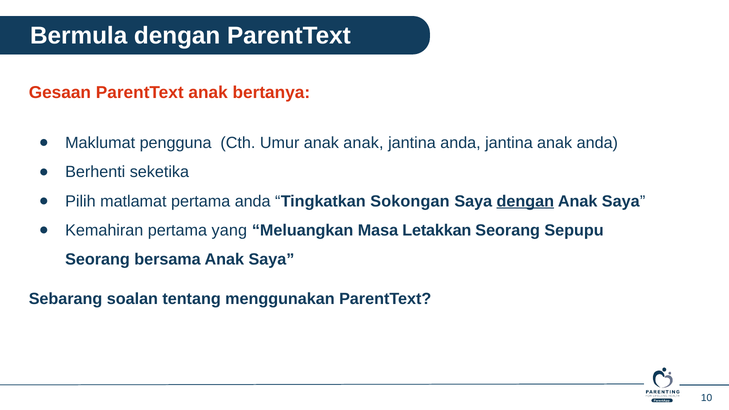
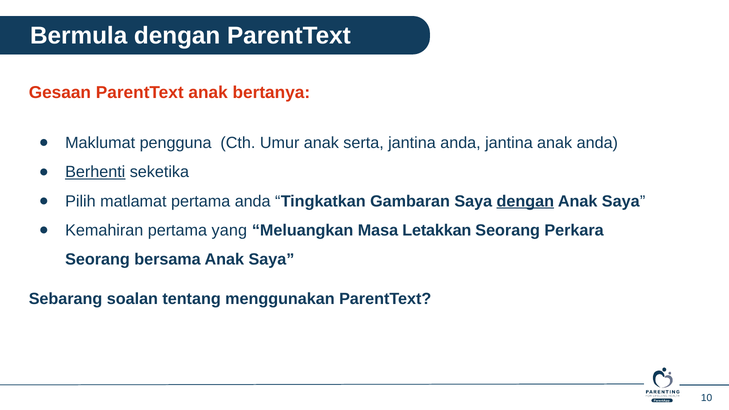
anak anak: anak -> serta
Berhenti underline: none -> present
Sokongan: Sokongan -> Gambaran
Sepupu: Sepupu -> Perkara
